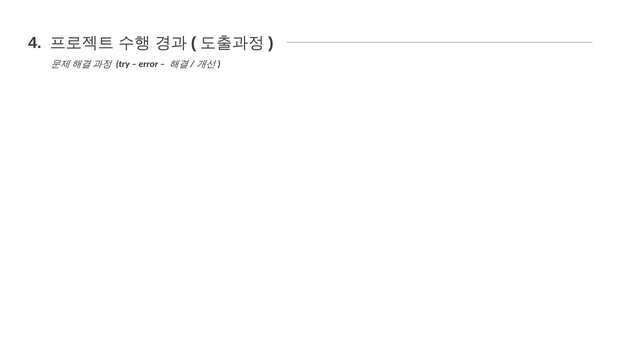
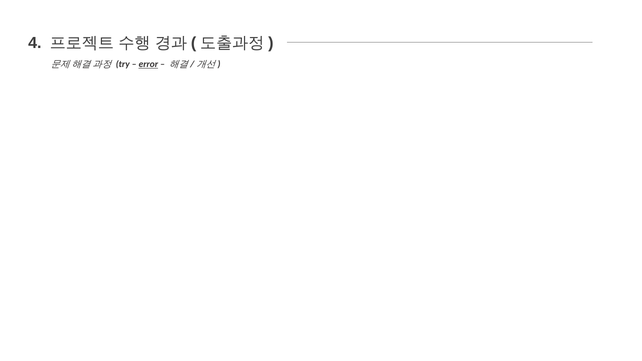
error underline: none -> present
